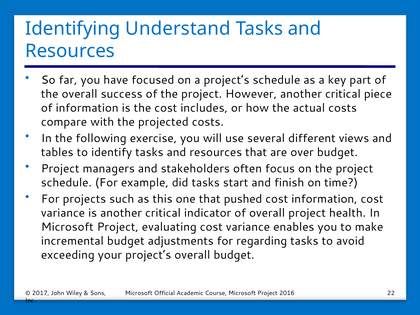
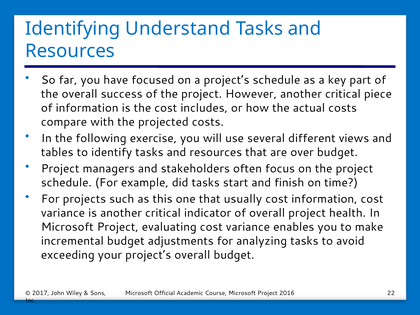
pushed: pushed -> usually
regarding: regarding -> analyzing
